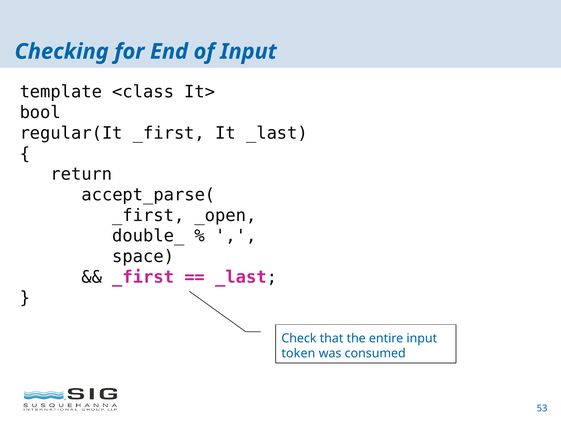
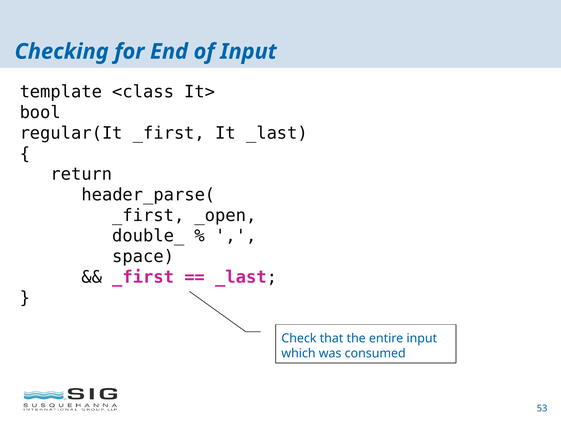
accept_parse(: accept_parse( -> header_parse(
token: token -> which
